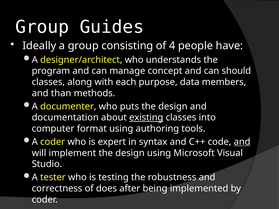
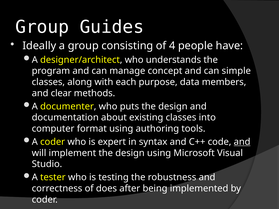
should: should -> simple
than: than -> clear
existing underline: present -> none
